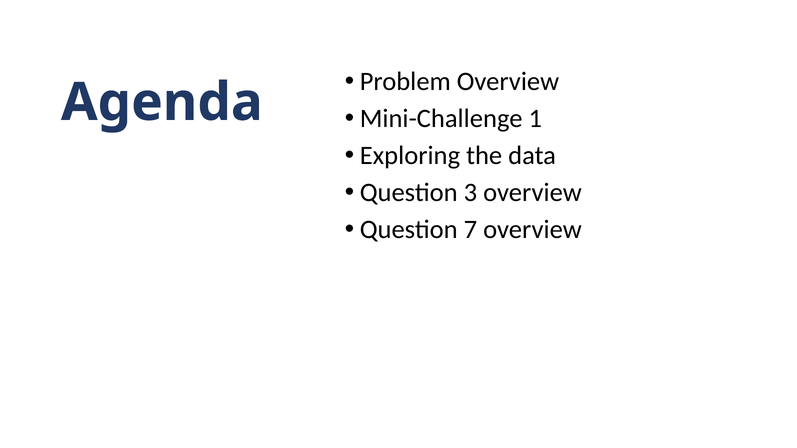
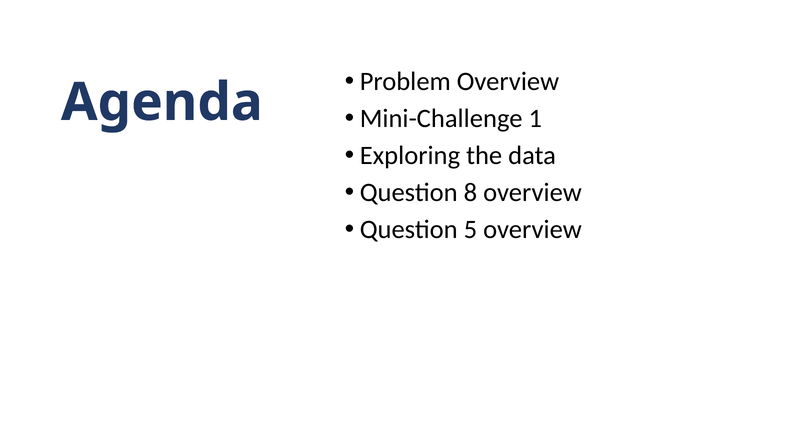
3: 3 -> 8
7: 7 -> 5
